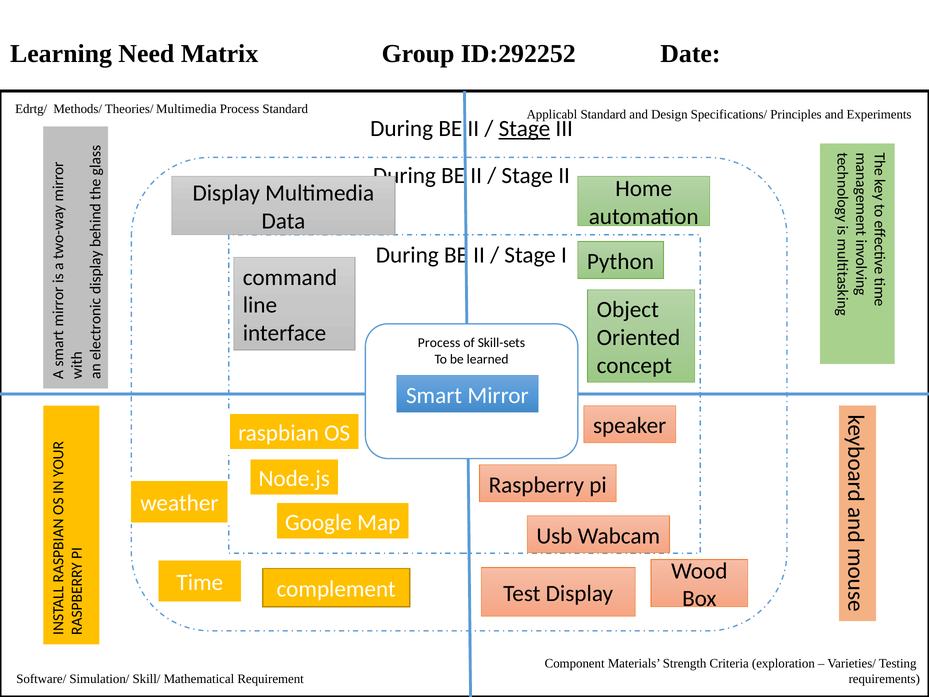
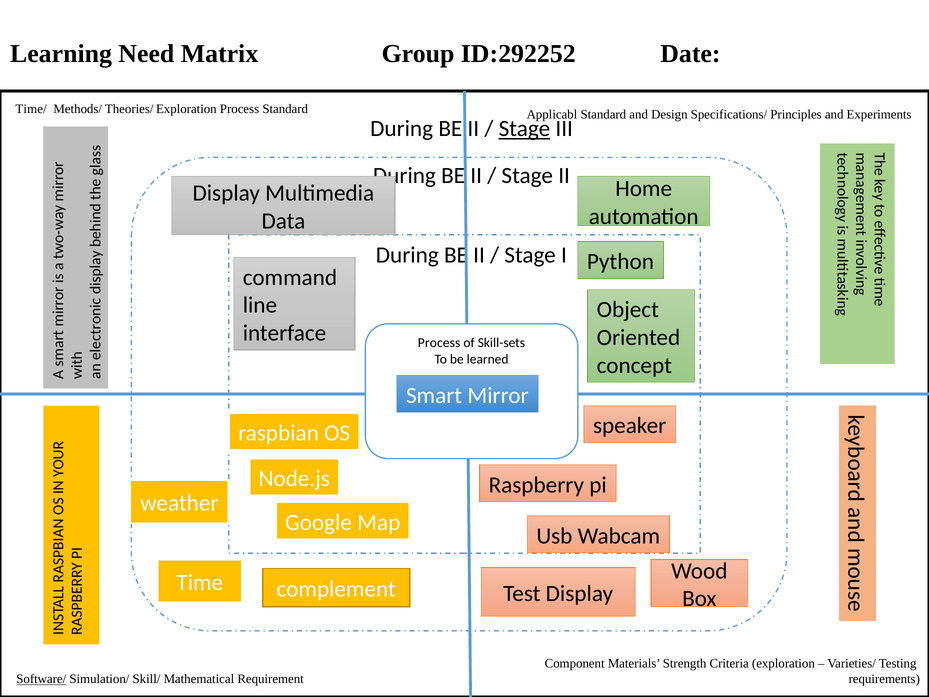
Edrtg/: Edrtg/ -> Time/
Theories/ Multimedia: Multimedia -> Exploration
Software/ underline: none -> present
